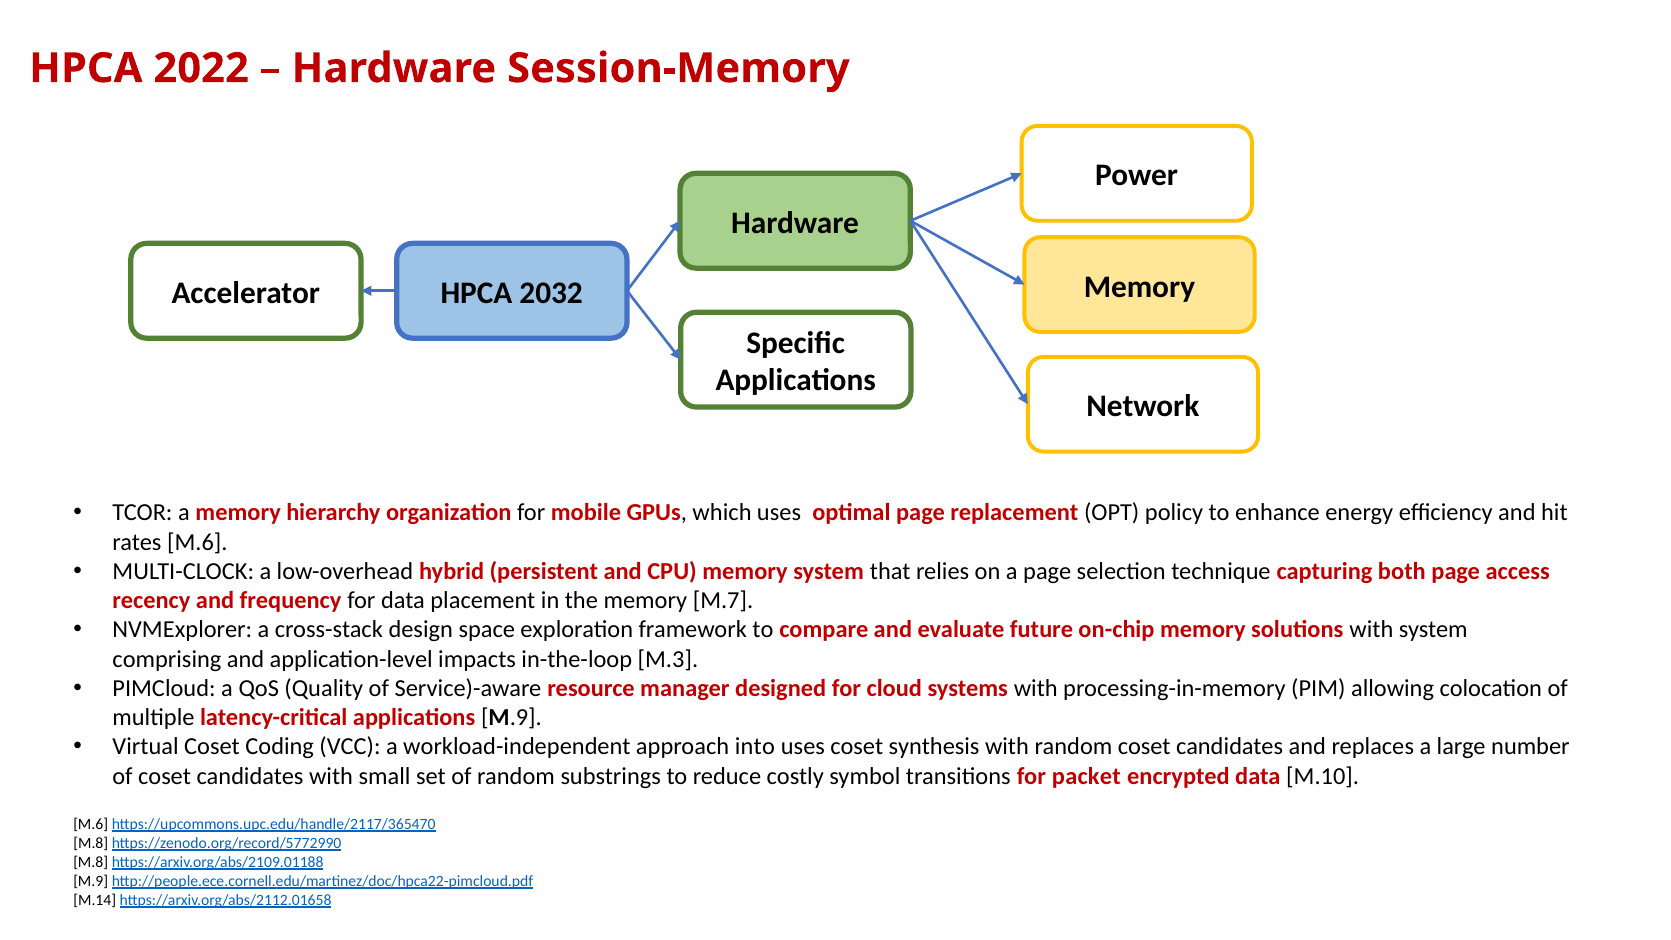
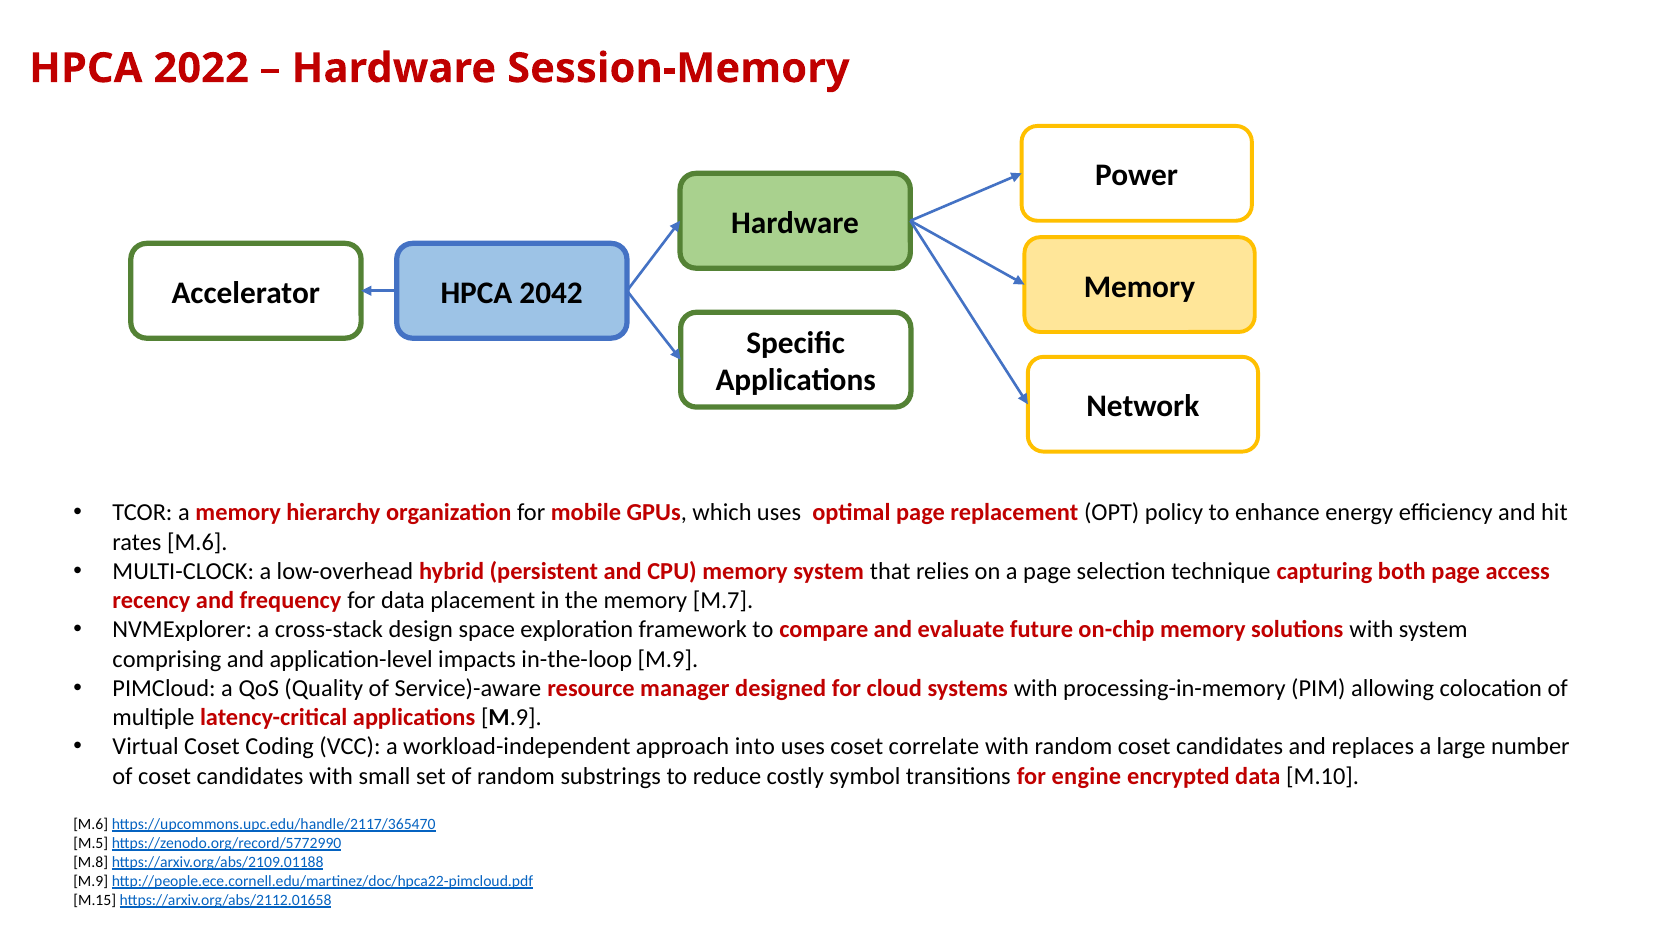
2032: 2032 -> 2042
in-the-loop M.3: M.3 -> M.9
synthesis: synthesis -> correlate
packet: packet -> engine
M.8 at (91, 843): M.8 -> M.5
M.14: M.14 -> M.15
